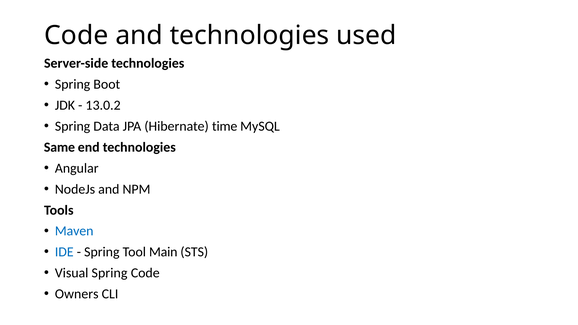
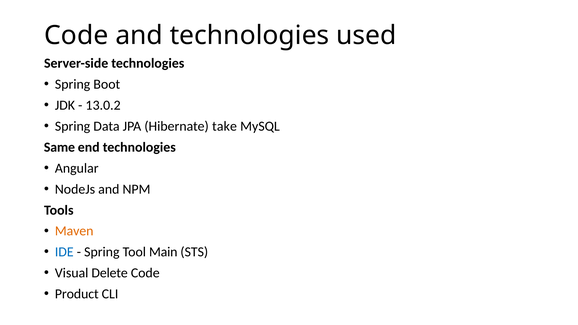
time: time -> take
Maven colour: blue -> orange
Visual Spring: Spring -> Delete
Owners: Owners -> Product
